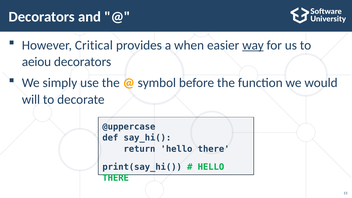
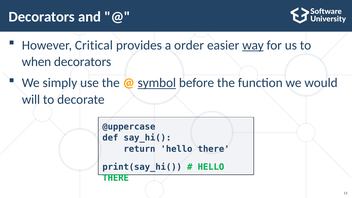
when: when -> order
aeiou: aeiou -> when
symbol underline: none -> present
